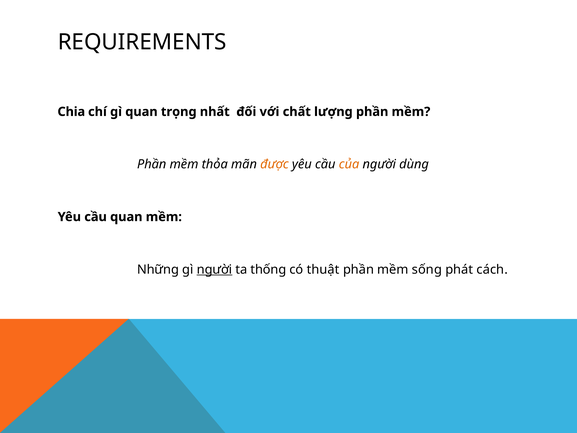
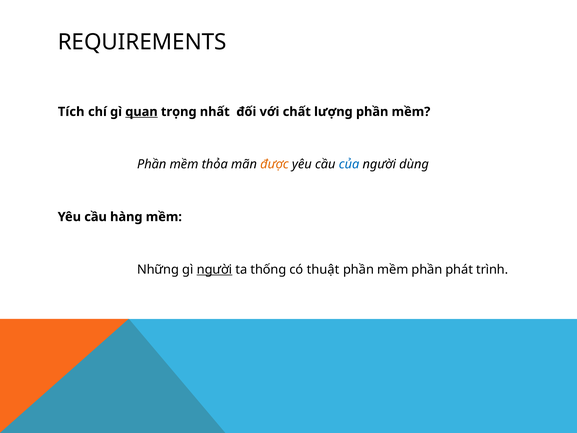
Chia: Chia -> Tích
quan at (141, 112) underline: none -> present
của colour: orange -> blue
cầu quan: quan -> hàng
sống at (427, 269): sống -> phần
cách: cách -> trình
